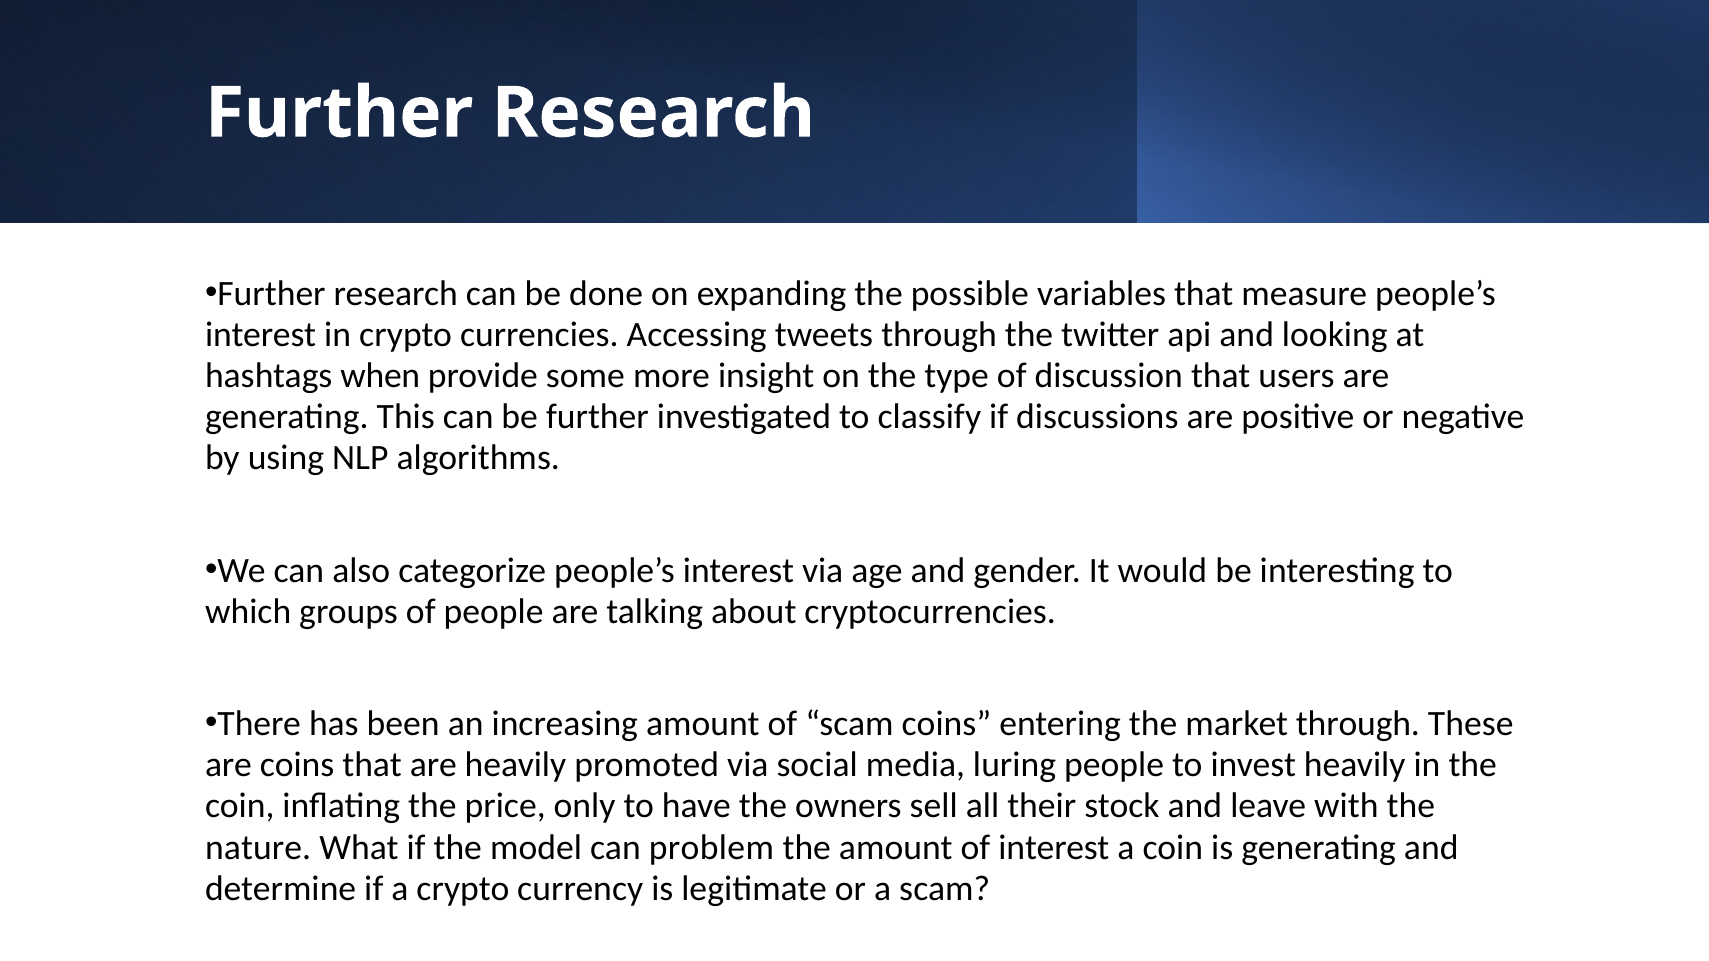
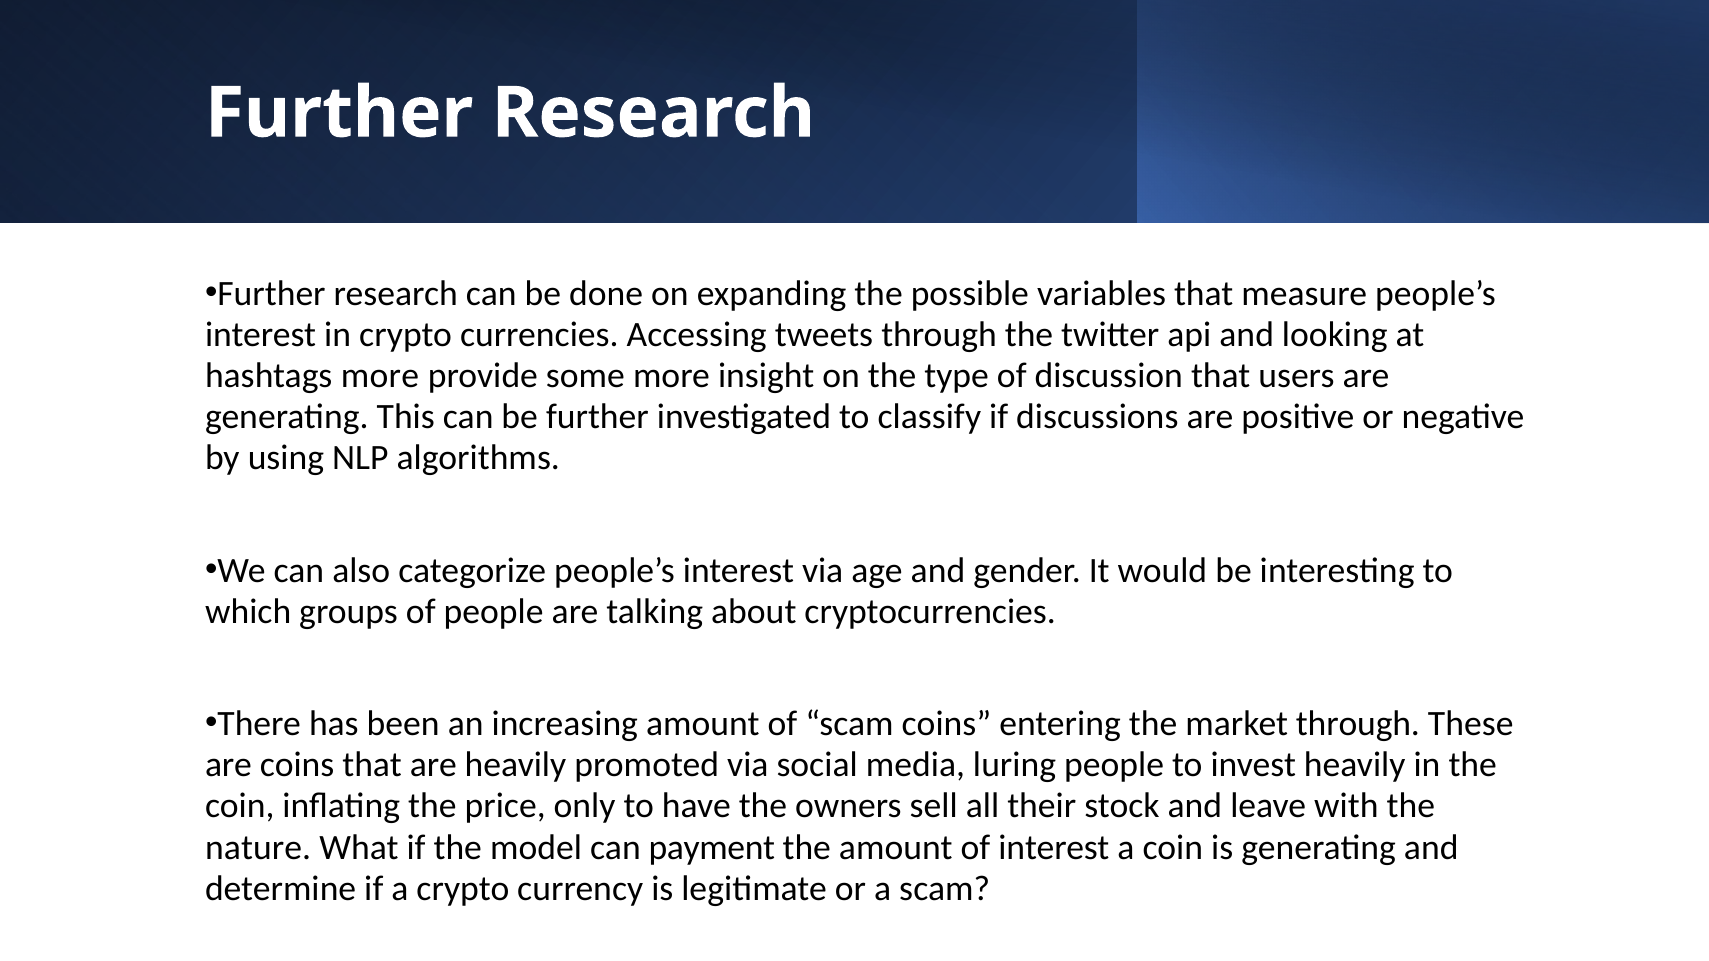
hashtags when: when -> more
problem: problem -> payment
